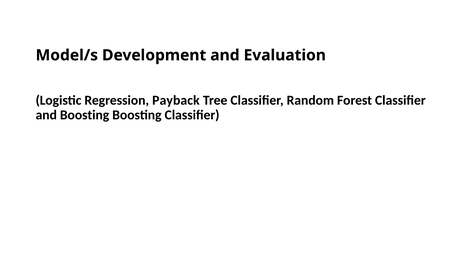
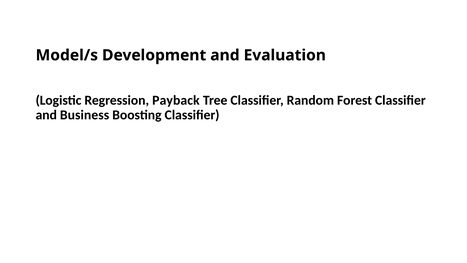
and Boosting: Boosting -> Business
